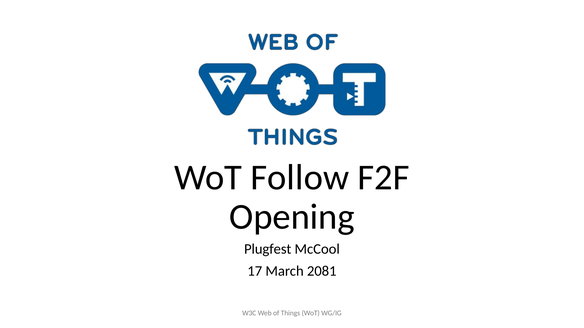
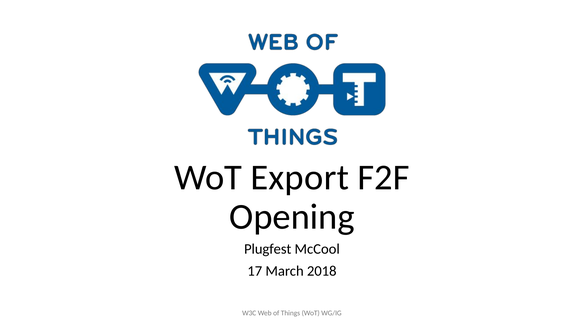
Follow: Follow -> Export
2081: 2081 -> 2018
